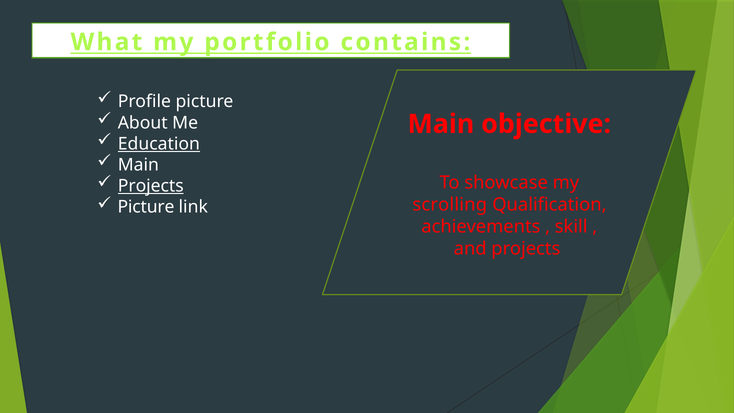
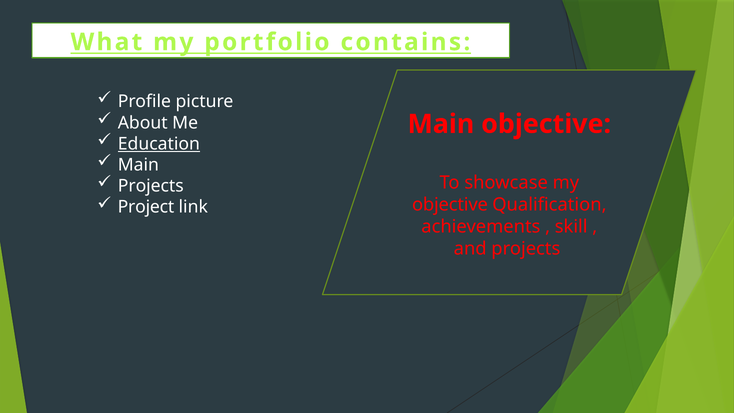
Projects at (151, 186) underline: present -> none
Picture at (146, 207): Picture -> Project
scrolling at (450, 205): scrolling -> objective
